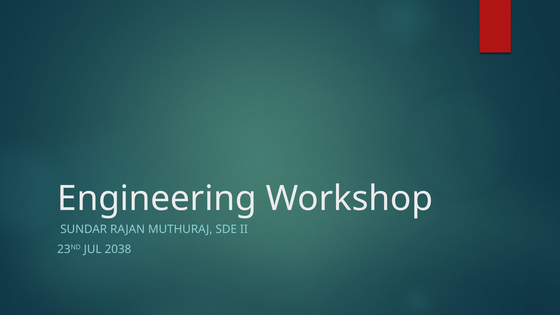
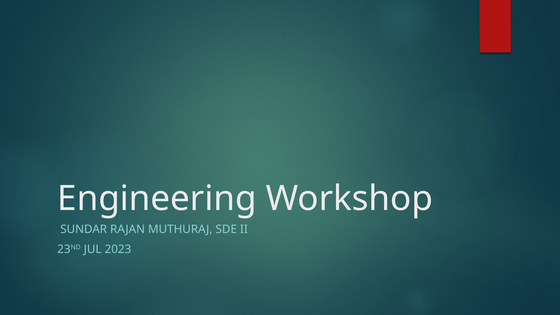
2038: 2038 -> 2023
